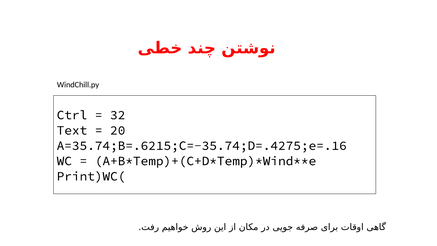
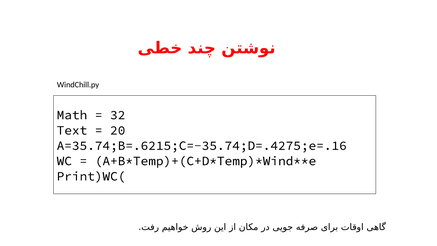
Ctrl: Ctrl -> Math
